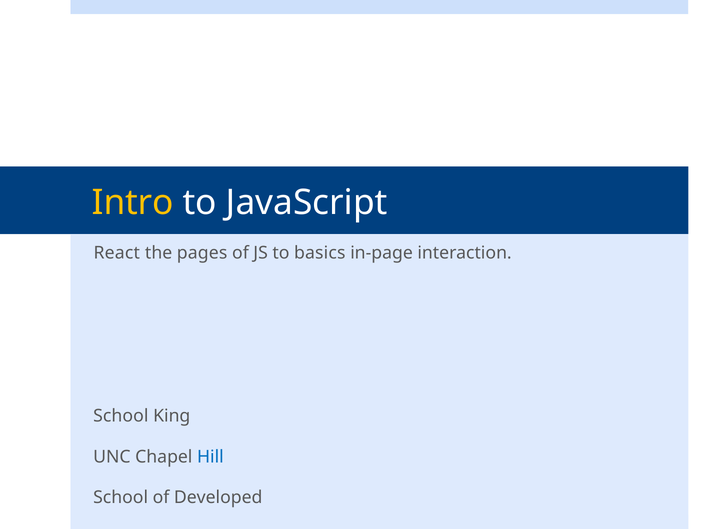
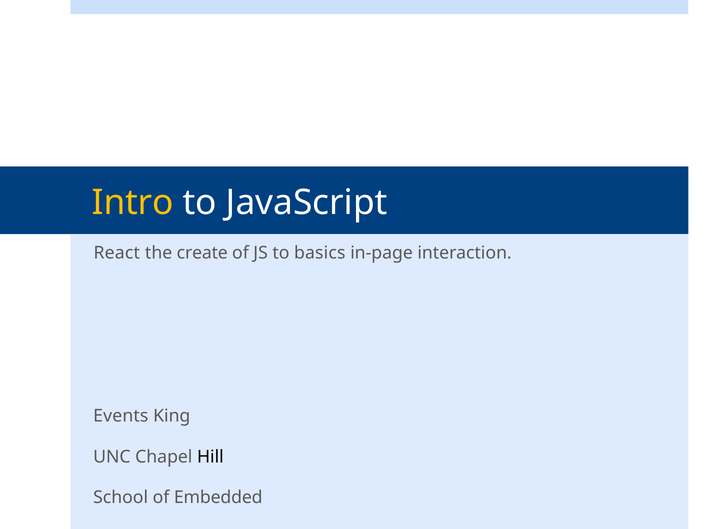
pages: pages -> create
School at (121, 416): School -> Events
Hill colour: blue -> black
Developed: Developed -> Embedded
